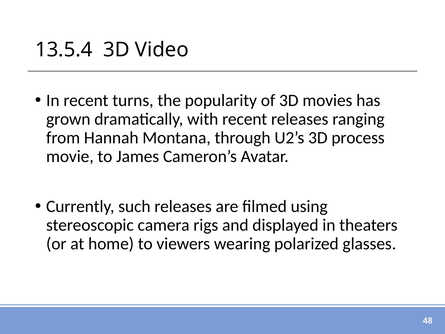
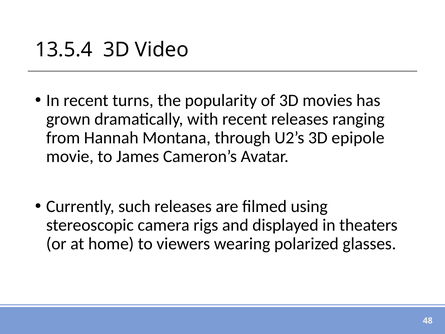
process: process -> epipole
